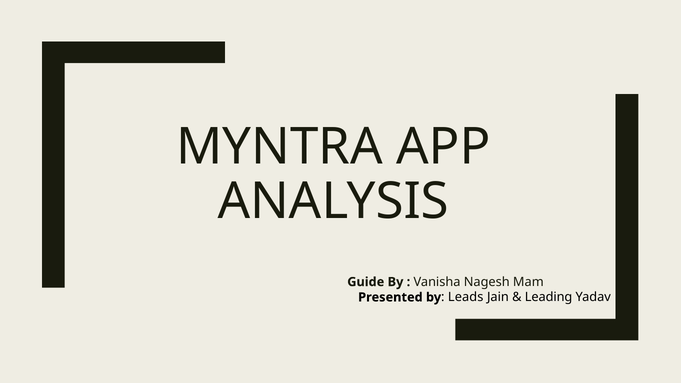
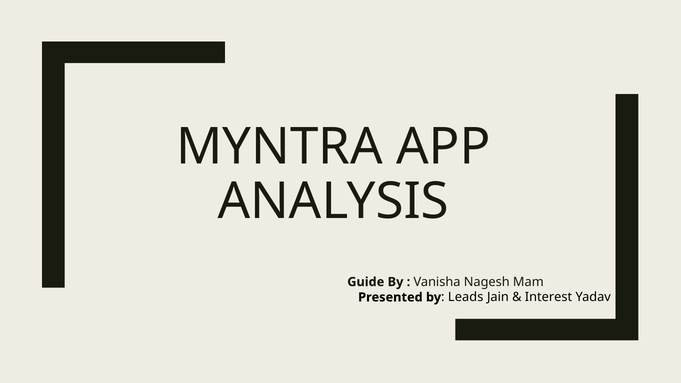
Leading: Leading -> Interest
